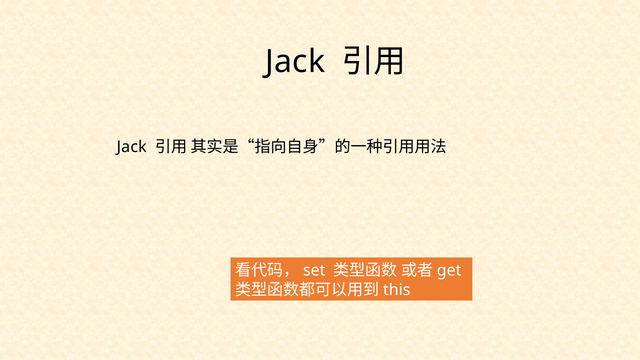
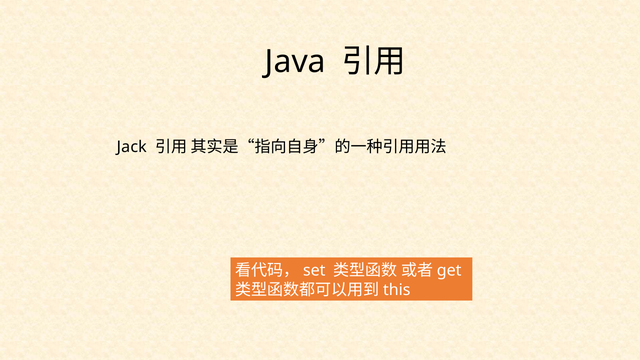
Jack at (295, 62): Jack -> Java
